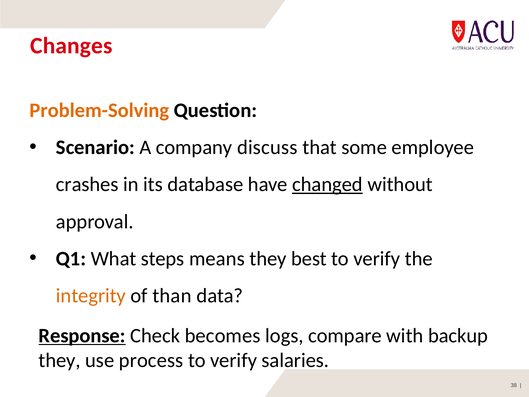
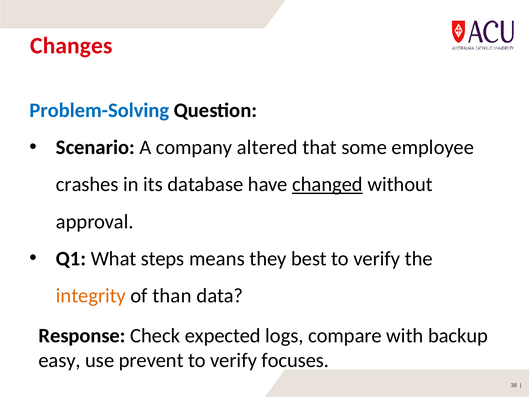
Problem-Solving colour: orange -> blue
discuss: discuss -> altered
Response underline: present -> none
becomes: becomes -> expected
they at (60, 360): they -> easy
process: process -> prevent
salaries: salaries -> focuses
